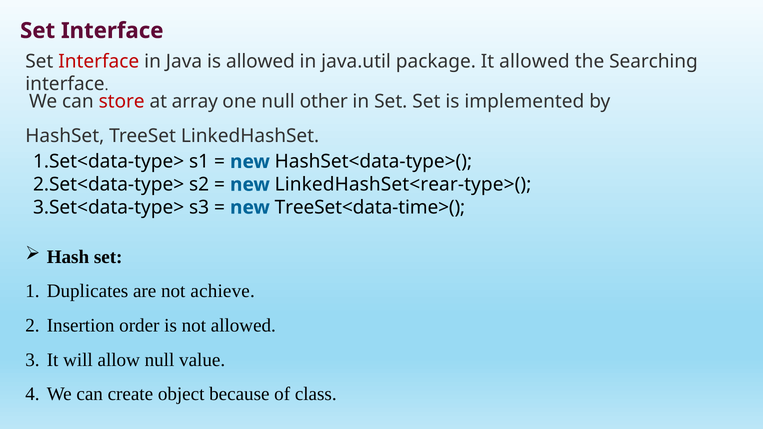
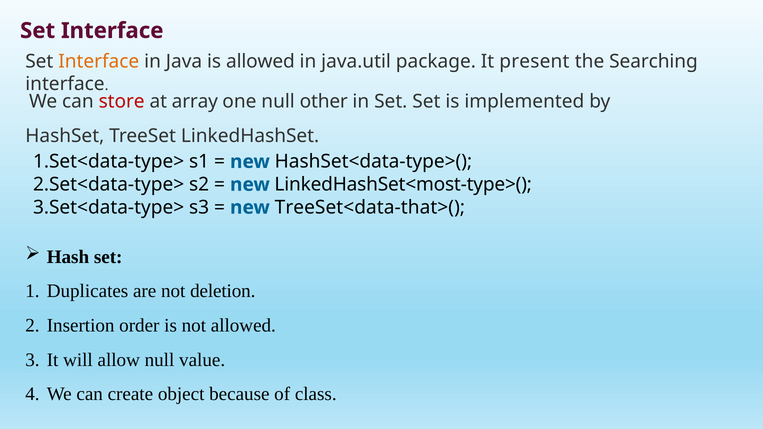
Interface at (99, 61) colour: red -> orange
It allowed: allowed -> present
LinkedHashSet<rear-type>(: LinkedHashSet<rear-type>( -> LinkedHashSet<most-type>(
TreeSet<data-time>(: TreeSet<data-time>( -> TreeSet<data-that>(
achieve: achieve -> deletion
